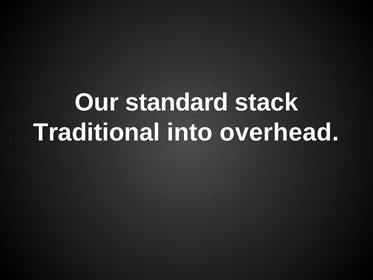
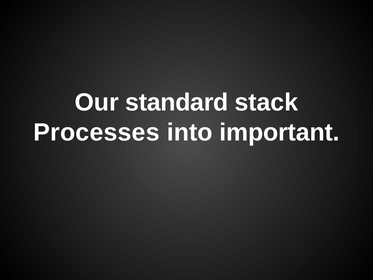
Traditional: Traditional -> Processes
overhead: overhead -> important
